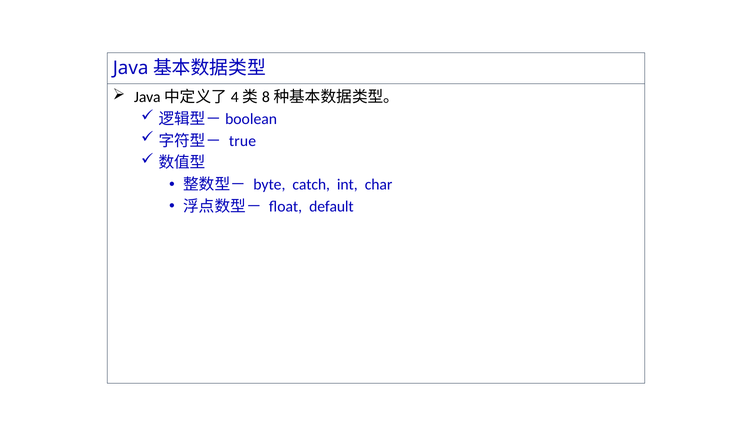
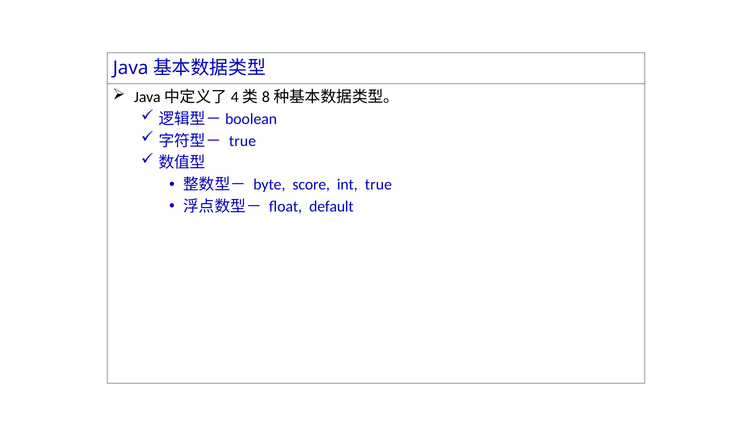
catch: catch -> score
int char: char -> true
